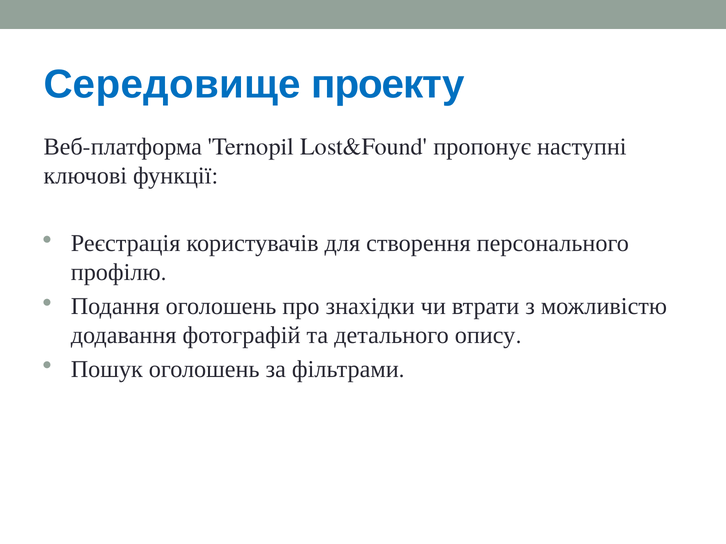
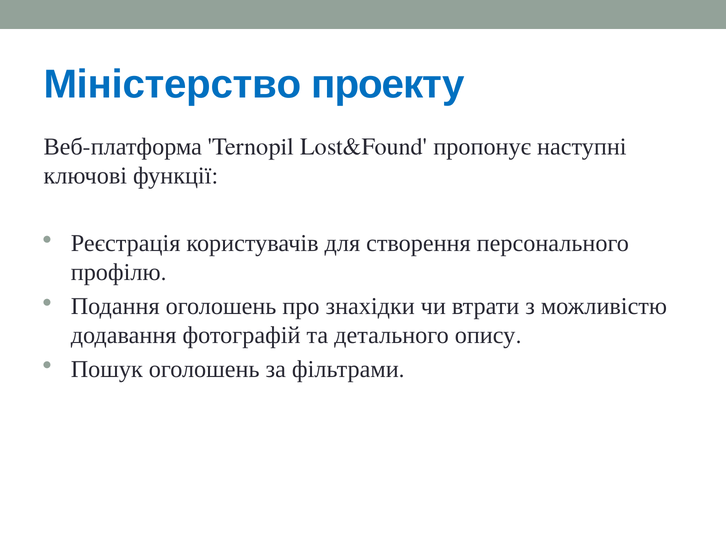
Середовище: Середовище -> Міністерство
